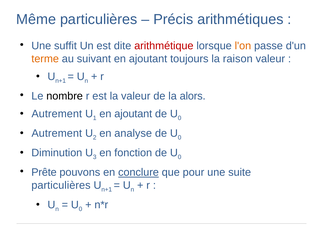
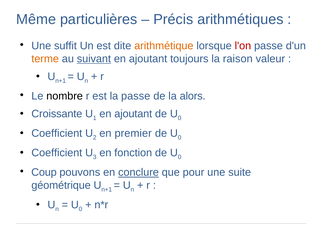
arithmétique colour: red -> orange
l'on colour: orange -> red
suivant underline: none -> present
la valeur: valeur -> passe
Autrement at (57, 114): Autrement -> Croissante
Autrement at (57, 133): Autrement -> Coefficient
analyse: analyse -> premier
Diminution at (57, 152): Diminution -> Coefficient
Prête: Prête -> Coup
particulières at (61, 185): particulières -> géométrique
